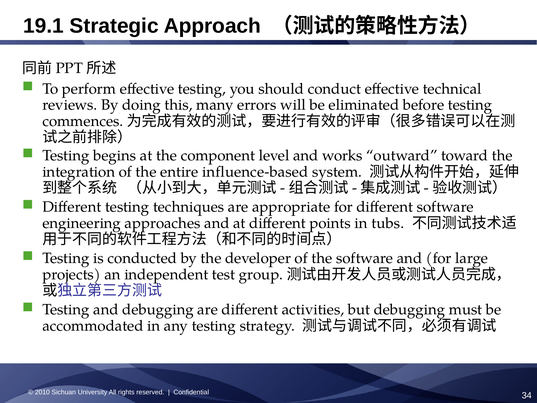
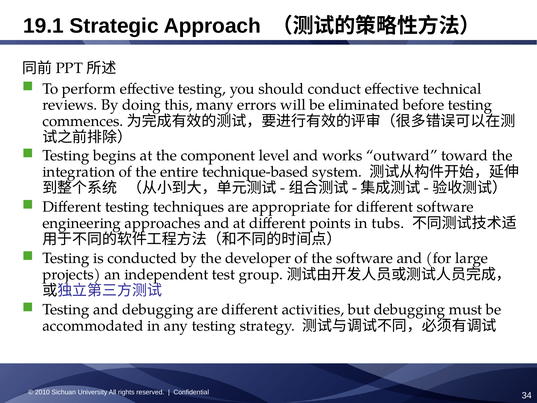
influence-based: influence-based -> technique-based
